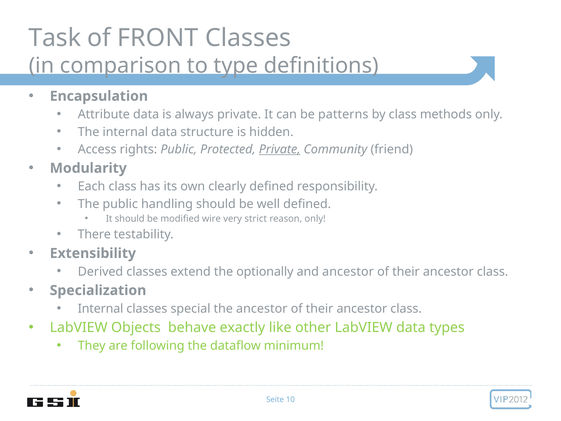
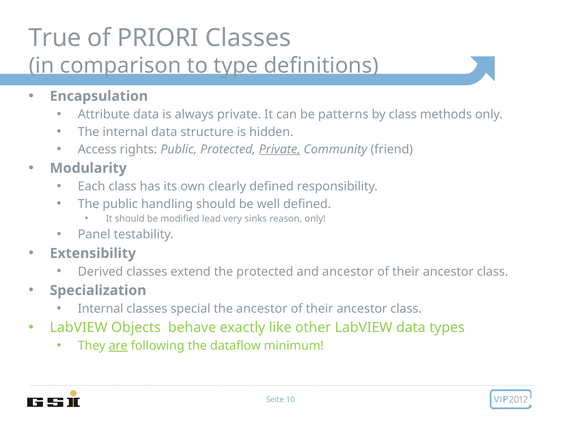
Task: Task -> True
FRONT: FRONT -> PRIORI
wire: wire -> lead
strict: strict -> sinks
There: There -> Panel
the optionally: optionally -> protected
are underline: none -> present
